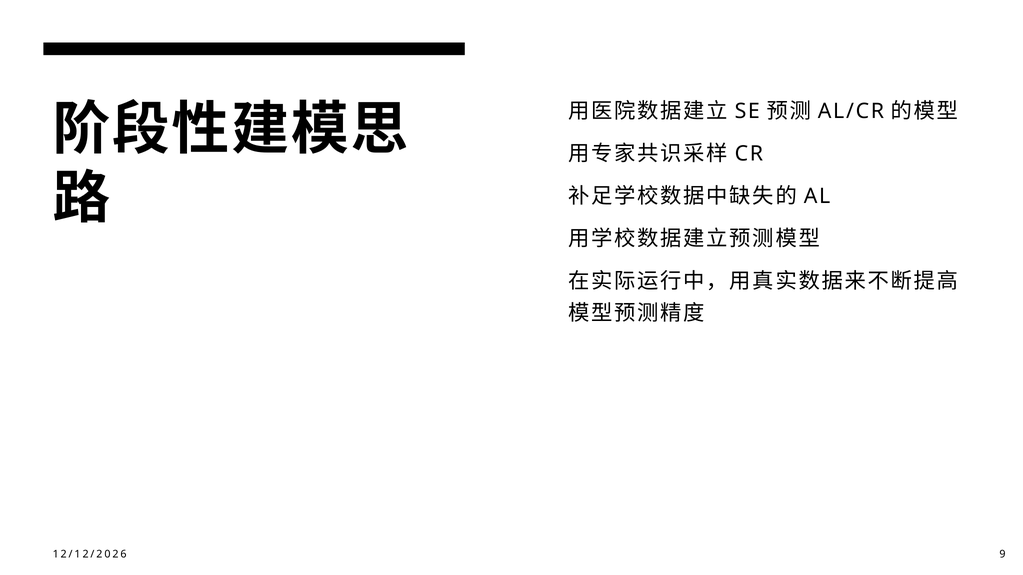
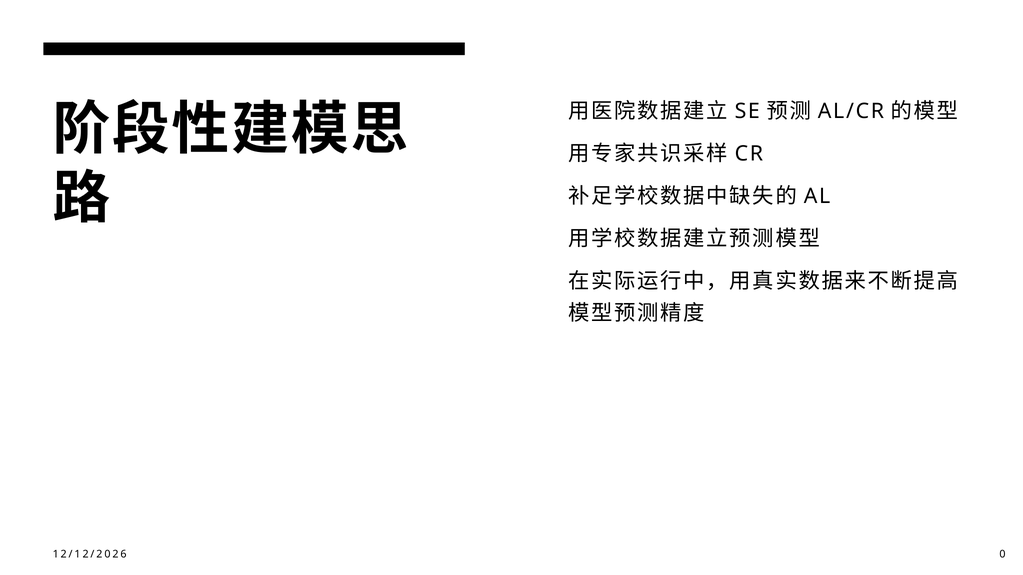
9: 9 -> 0
